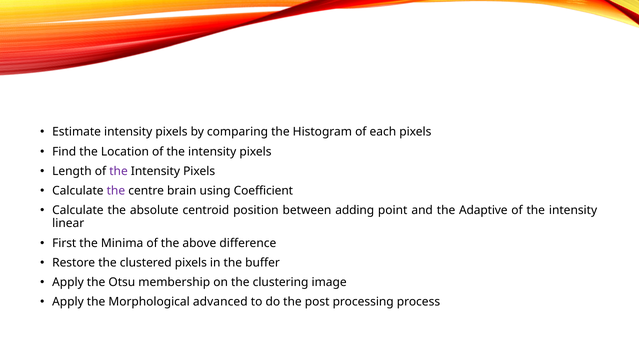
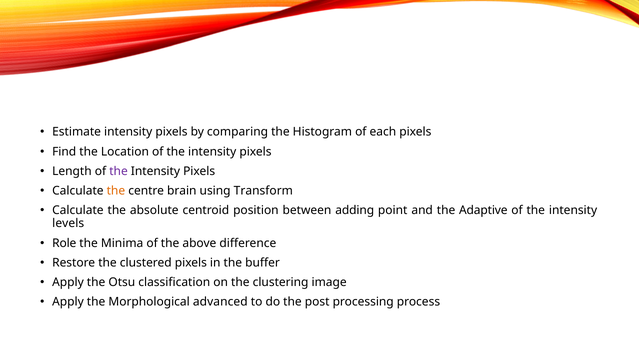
the at (116, 191) colour: purple -> orange
Coefficient: Coefficient -> Transform
linear: linear -> levels
First: First -> Role
membership: membership -> classification
